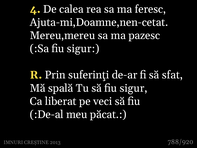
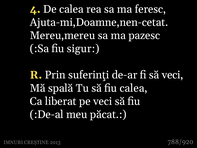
să sfat: sfat -> veci
să fiu sigur: sigur -> calea
